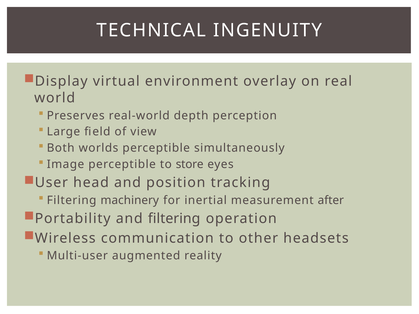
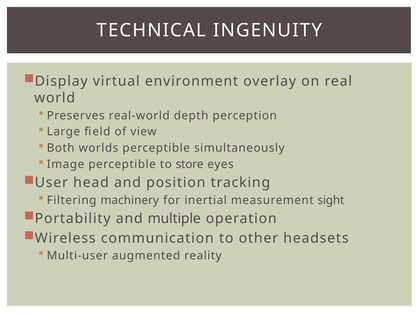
after: after -> sight
and filtering: filtering -> multiple
